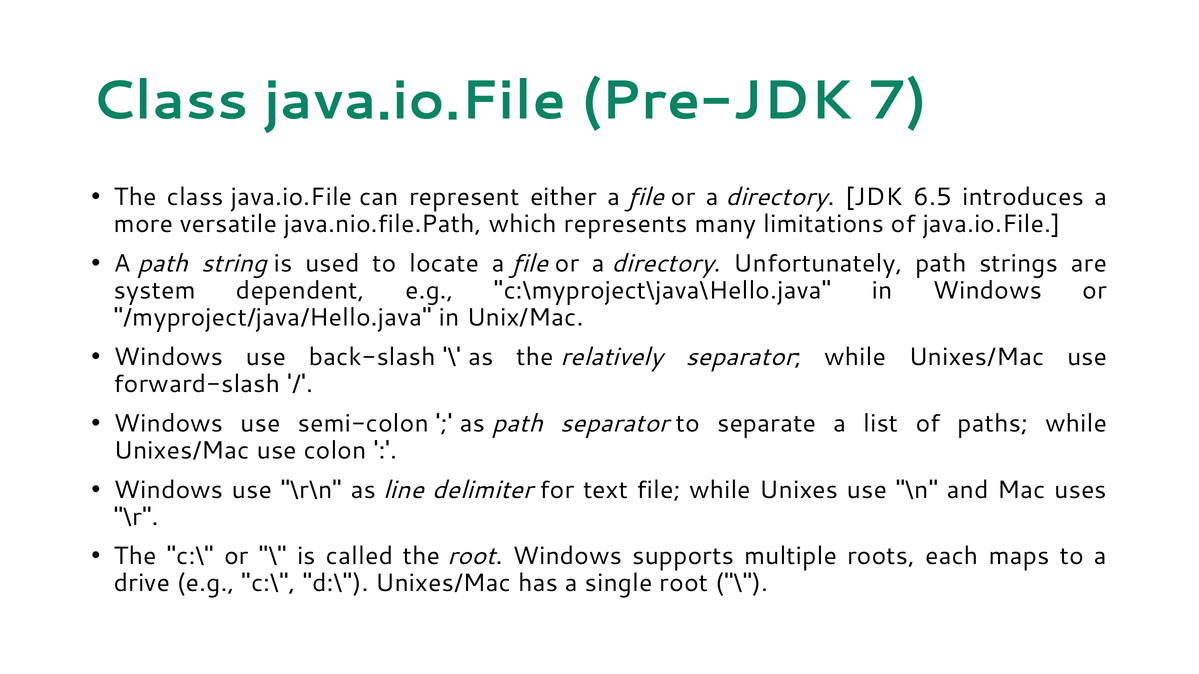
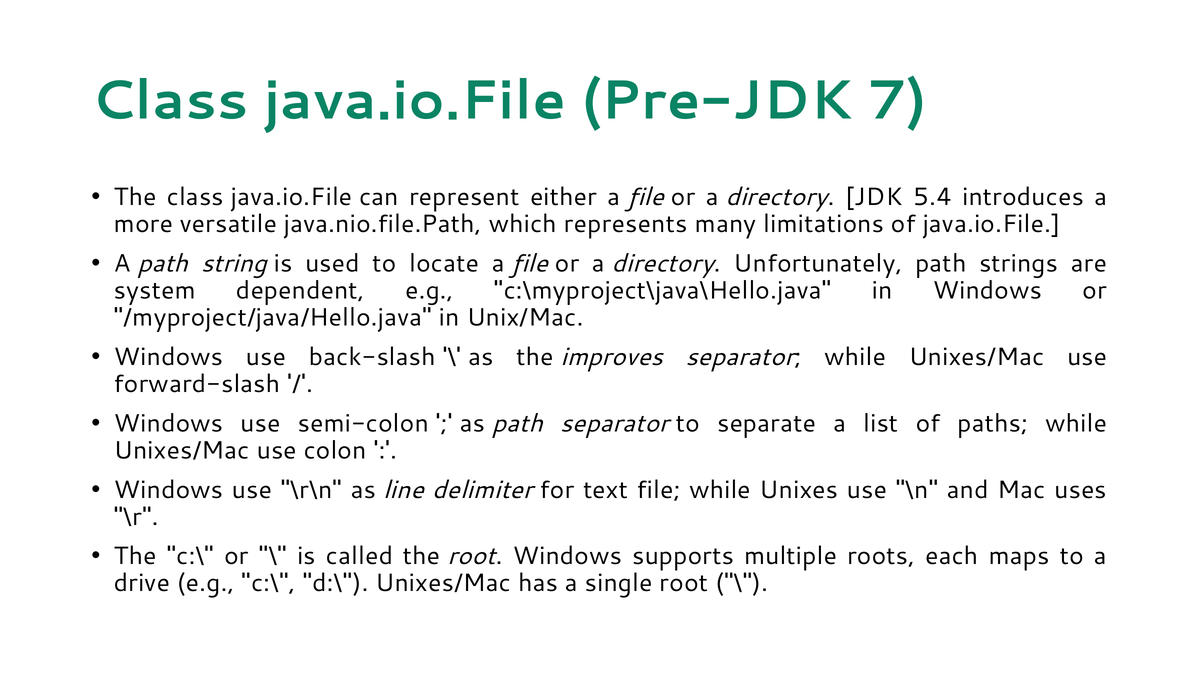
6.5: 6.5 -> 5.4
relatively: relatively -> improves
